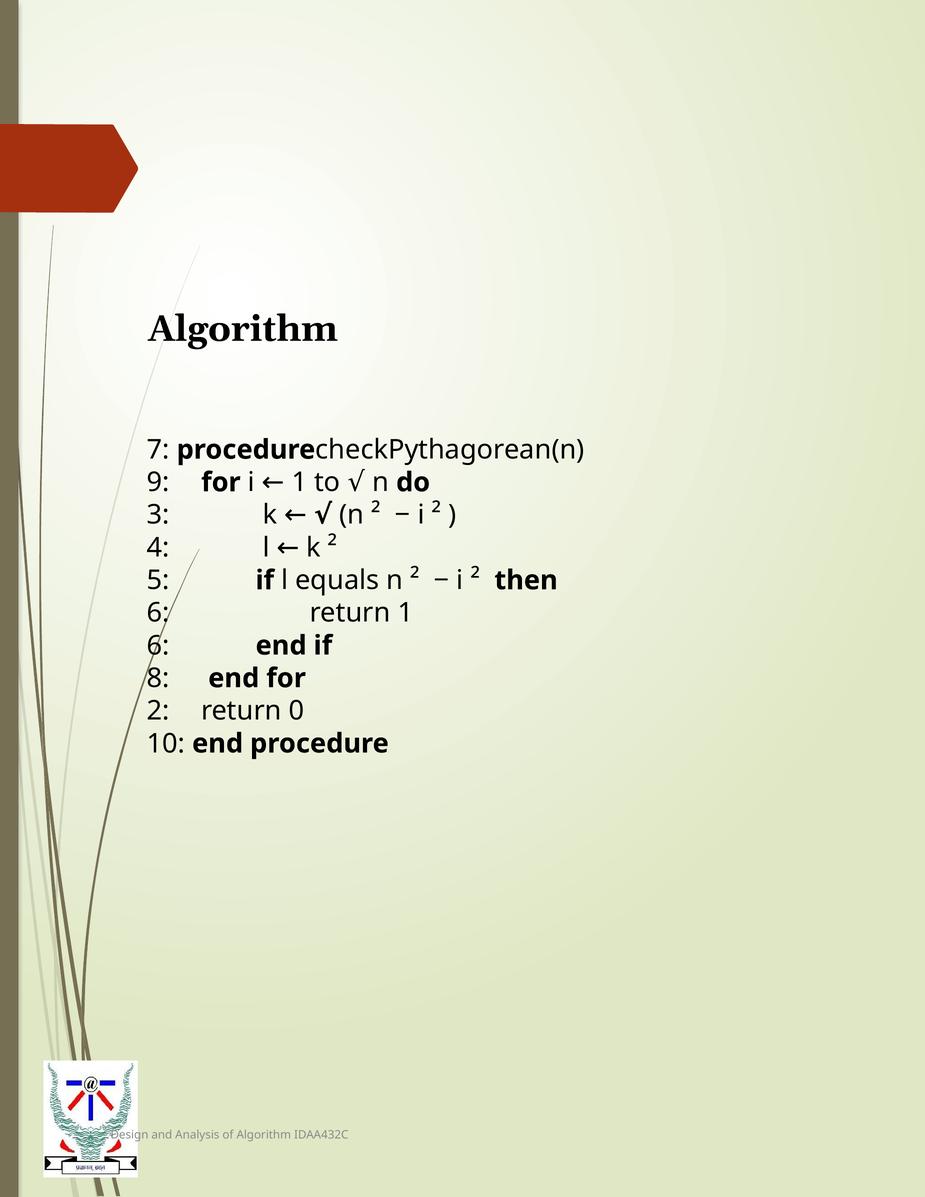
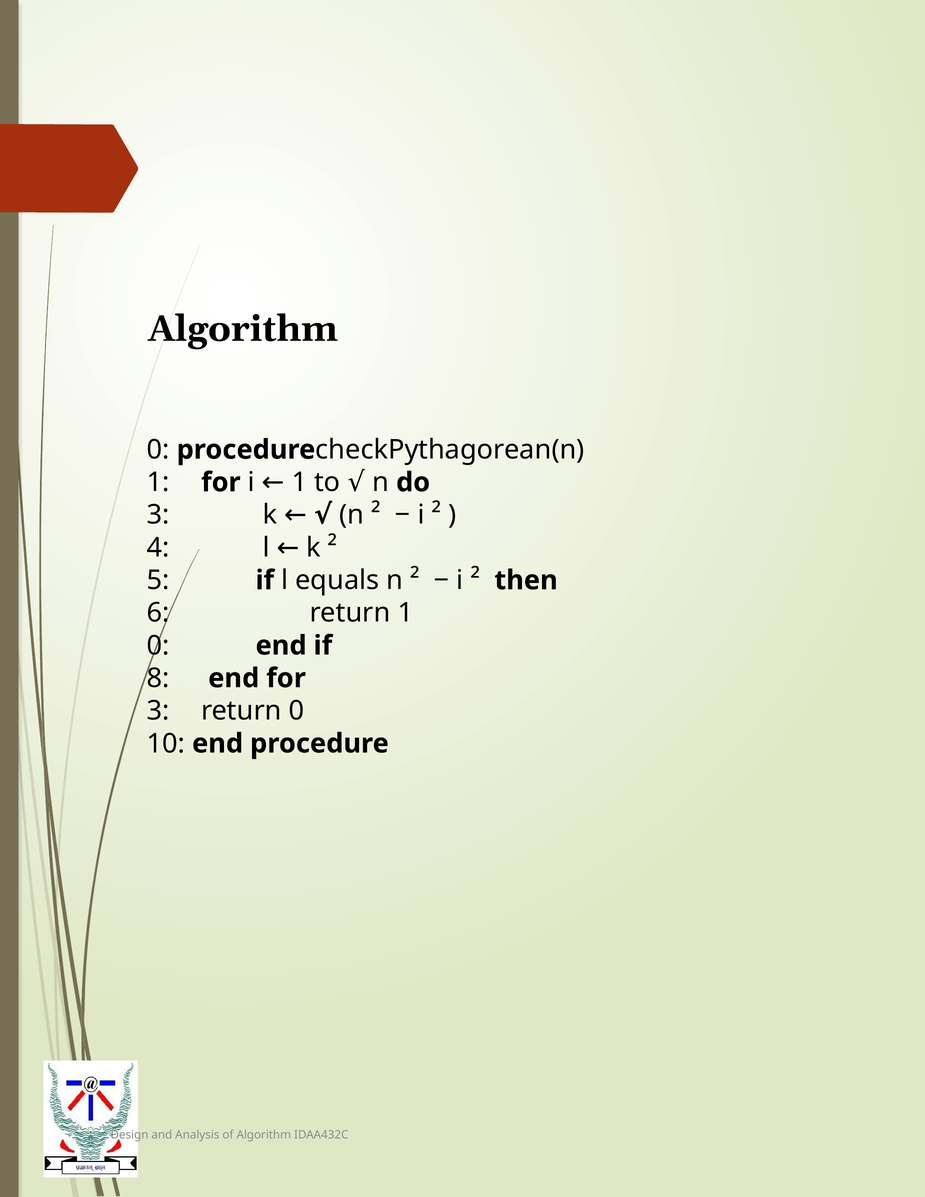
7 at (158, 450): 7 -> 0
9 at (158, 482): 9 -> 1
6 at (158, 646): 6 -> 0
2 at (158, 711): 2 -> 3
